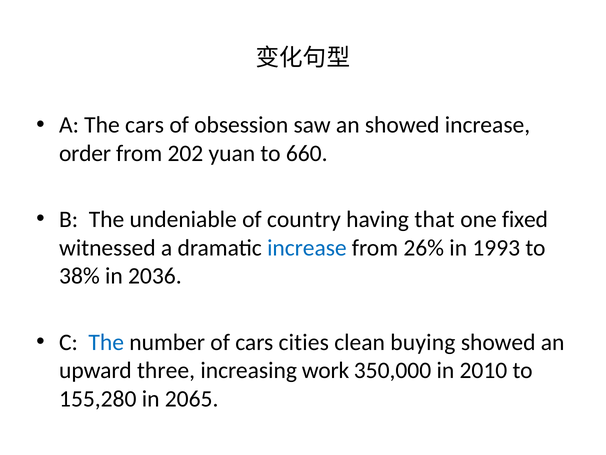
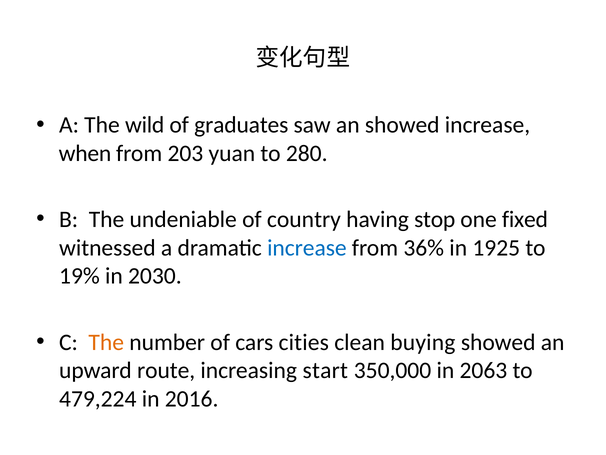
The cars: cars -> wild
obsession: obsession -> graduates
order: order -> when
202: 202 -> 203
660: 660 -> 280
that: that -> stop
26%: 26% -> 36%
1993: 1993 -> 1925
38%: 38% -> 19%
2036: 2036 -> 2030
The at (106, 342) colour: blue -> orange
three: three -> route
work: work -> start
2010: 2010 -> 2063
155,280: 155,280 -> 479,224
2065: 2065 -> 2016
